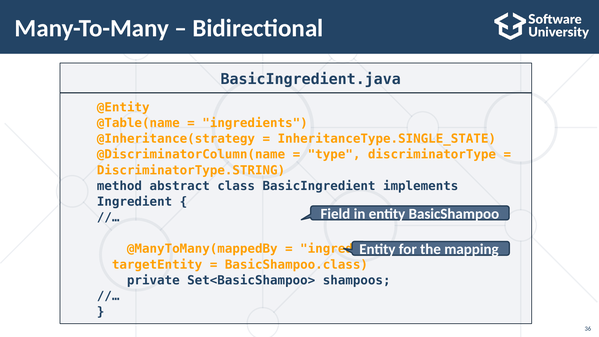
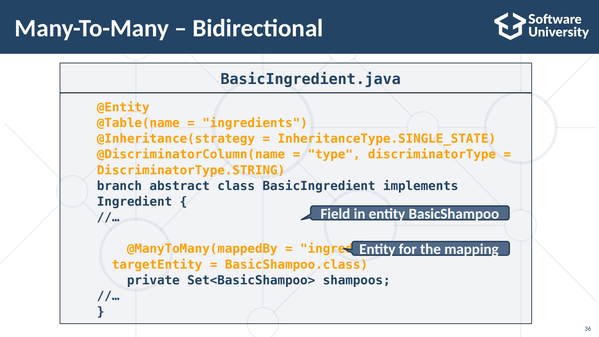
method: method -> branch
